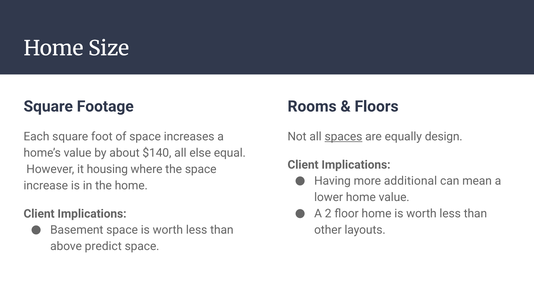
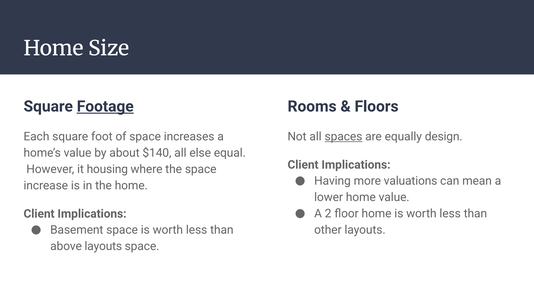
Footage underline: none -> present
additional: additional -> valuations
above predict: predict -> layouts
